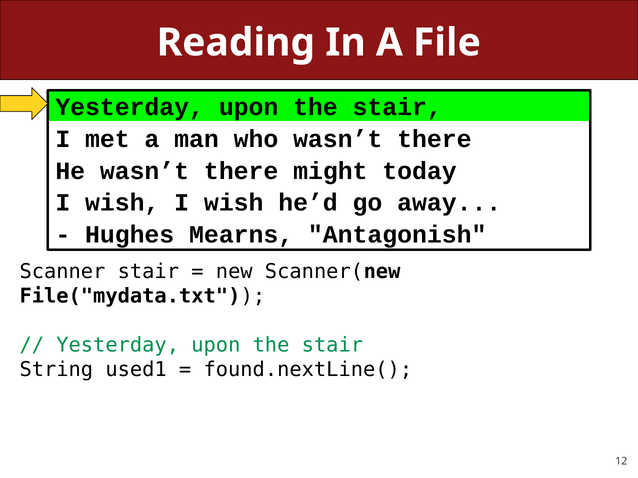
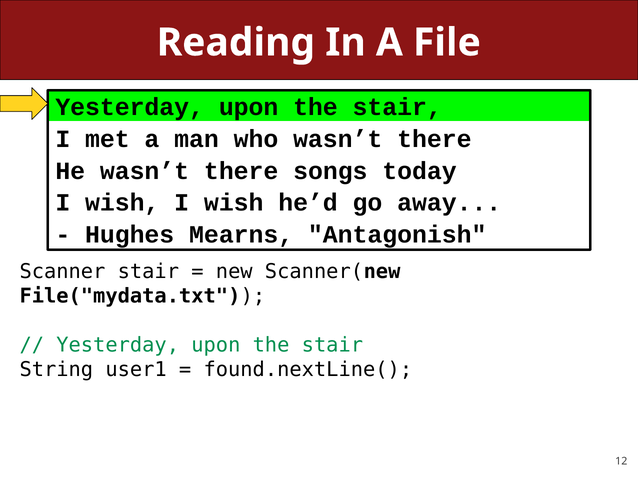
might: might -> songs
used1: used1 -> user1
